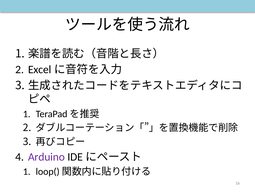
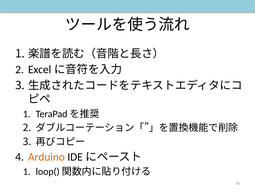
Arduino colour: purple -> orange
